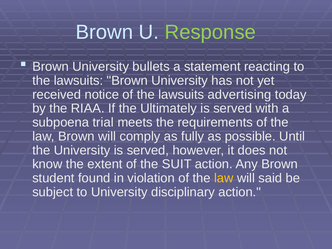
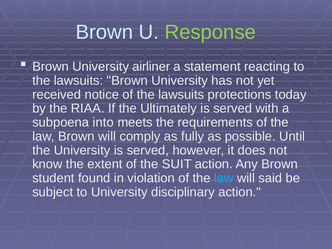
bullets: bullets -> airliner
advertising: advertising -> protections
trial: trial -> into
law at (224, 178) colour: yellow -> light blue
